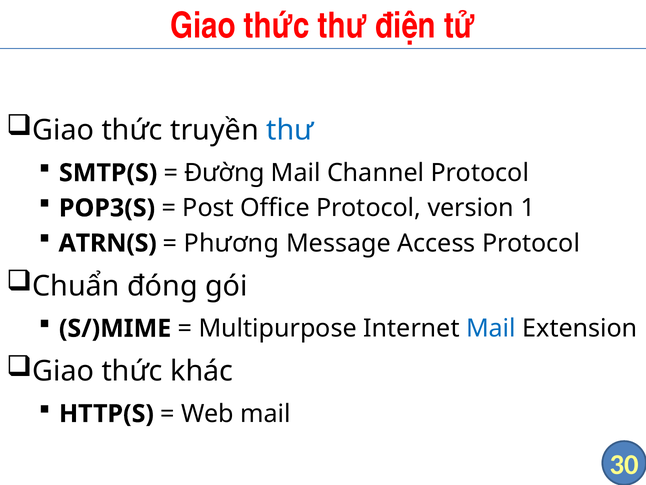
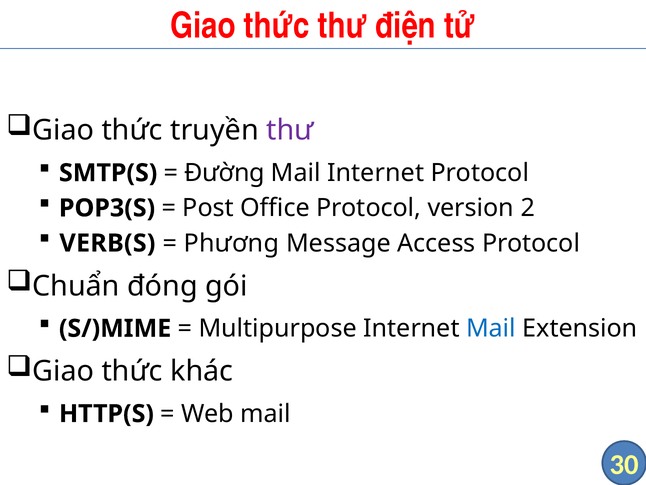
thư at (290, 130) colour: blue -> purple
Mail Channel: Channel -> Internet
1: 1 -> 2
ATRN(S: ATRN(S -> VERB(S
